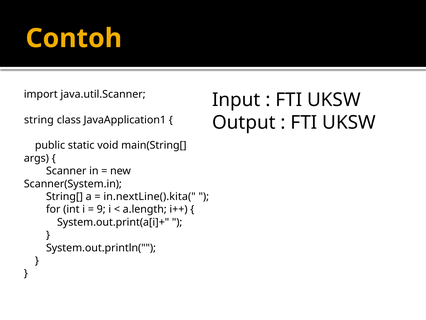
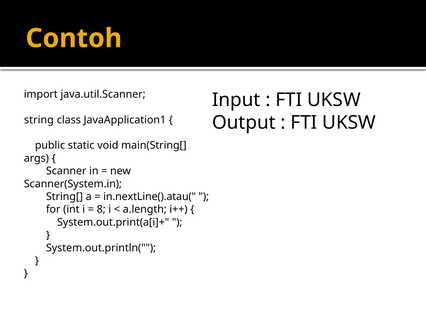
in.nextLine().kita(: in.nextLine().kita( -> in.nextLine().atau(
9: 9 -> 8
